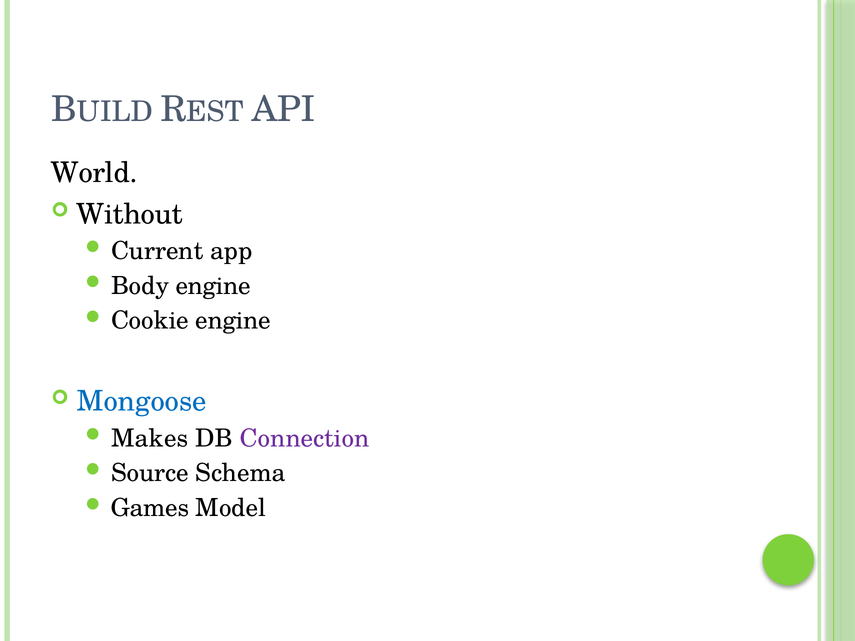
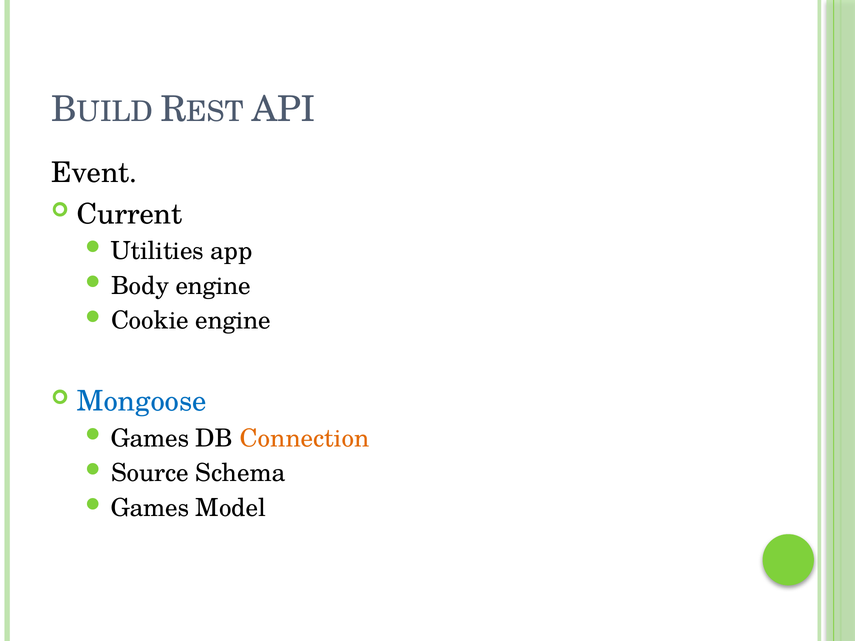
World: World -> Event
Without: Without -> Current
Current: Current -> Utilities
Makes at (150, 438): Makes -> Games
Connection colour: purple -> orange
